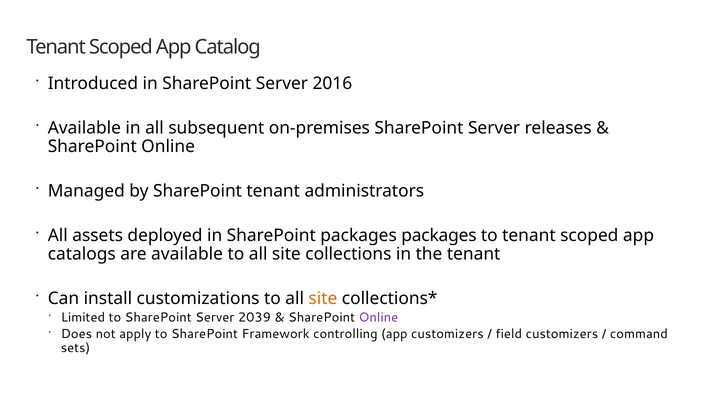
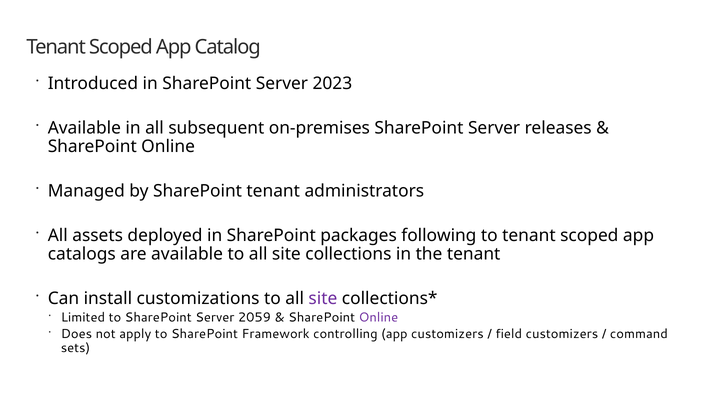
2016: 2016 -> 2023
packages packages: packages -> following
site at (323, 299) colour: orange -> purple
2039: 2039 -> 2059
